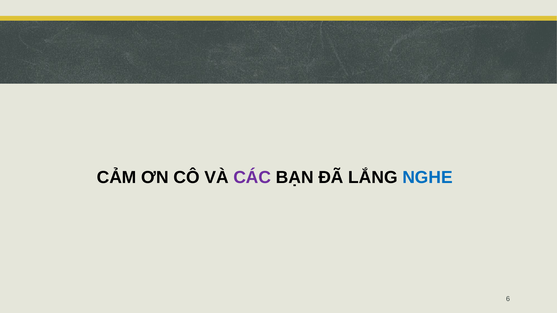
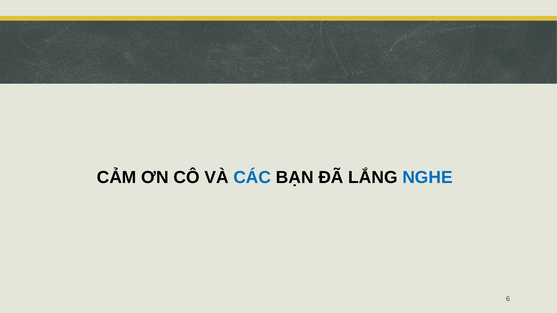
CÁC colour: purple -> blue
